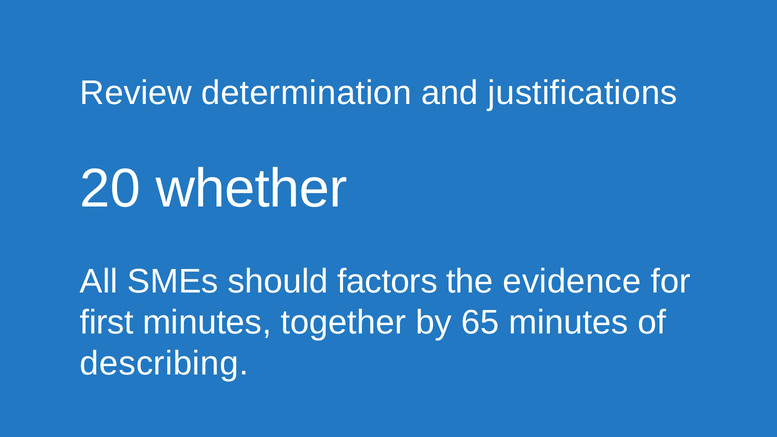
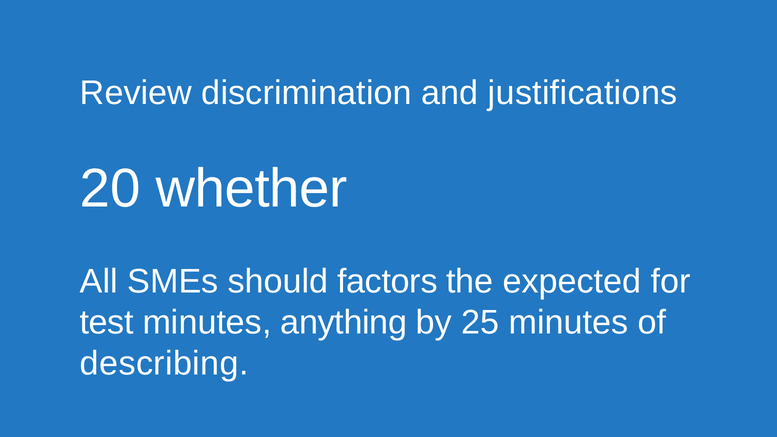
determination: determination -> discrimination
evidence: evidence -> expected
first: first -> test
together: together -> anything
65: 65 -> 25
